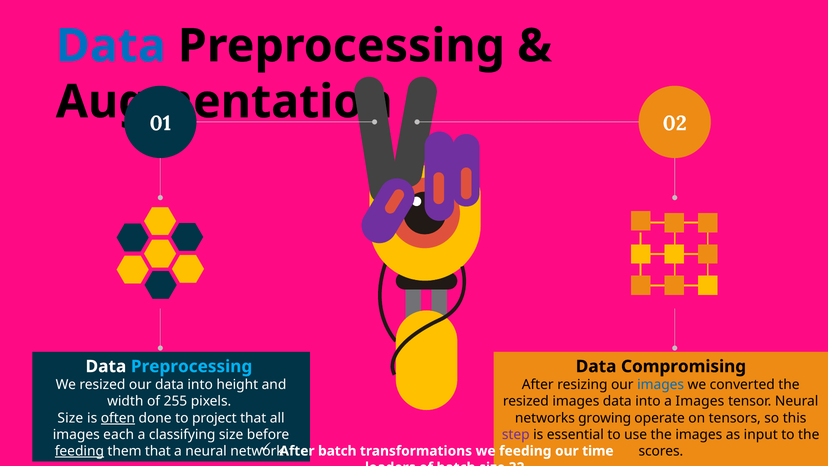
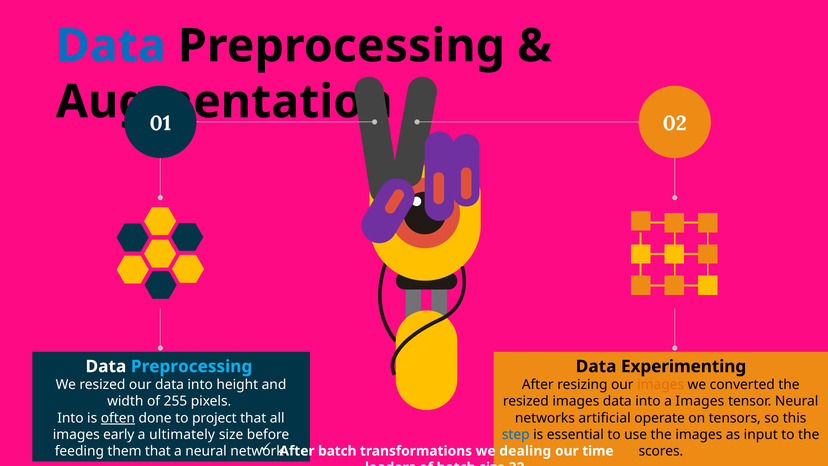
Compromising: Compromising -> Experimenting
images at (661, 385) colour: blue -> orange
Size at (70, 418): Size -> Into
growing: growing -> artificial
each: each -> early
classifying: classifying -> ultimately
step colour: purple -> blue
we feeding: feeding -> dealing
feeding at (79, 451) underline: present -> none
